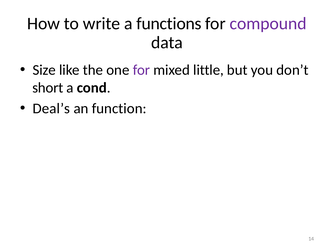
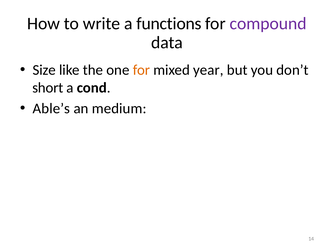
for at (141, 70) colour: purple -> orange
little: little -> year
Deal’s: Deal’s -> Able’s
function: function -> medium
